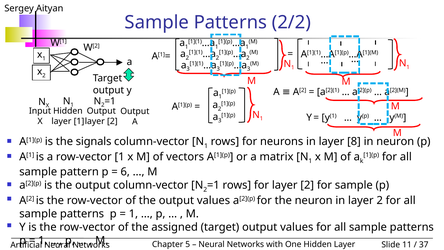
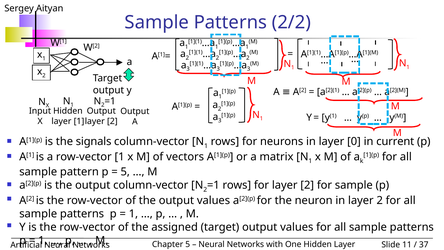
8: 8 -> 0
in neuron: neuron -> current
6 at (125, 172): 6 -> 5
